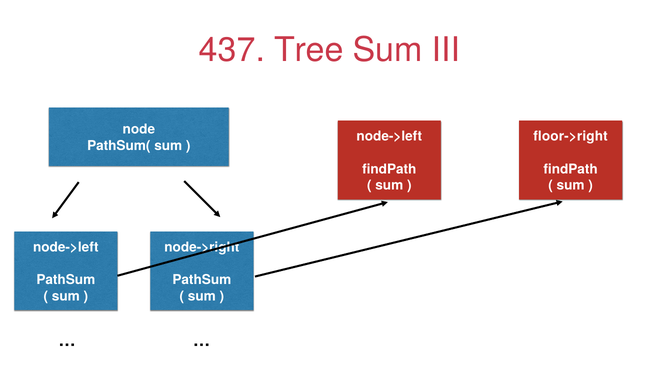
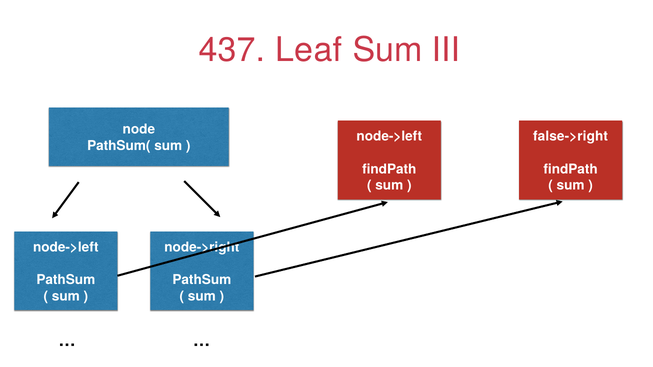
Tree: Tree -> Leaf
floor->right: floor->right -> false->right
